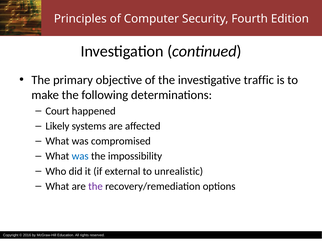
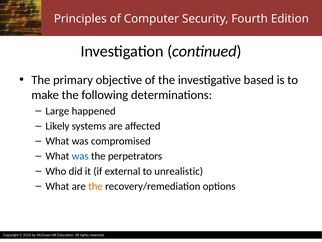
traffic: traffic -> based
Court: Court -> Large
impossibility: impossibility -> perpetrators
the at (95, 186) colour: purple -> orange
